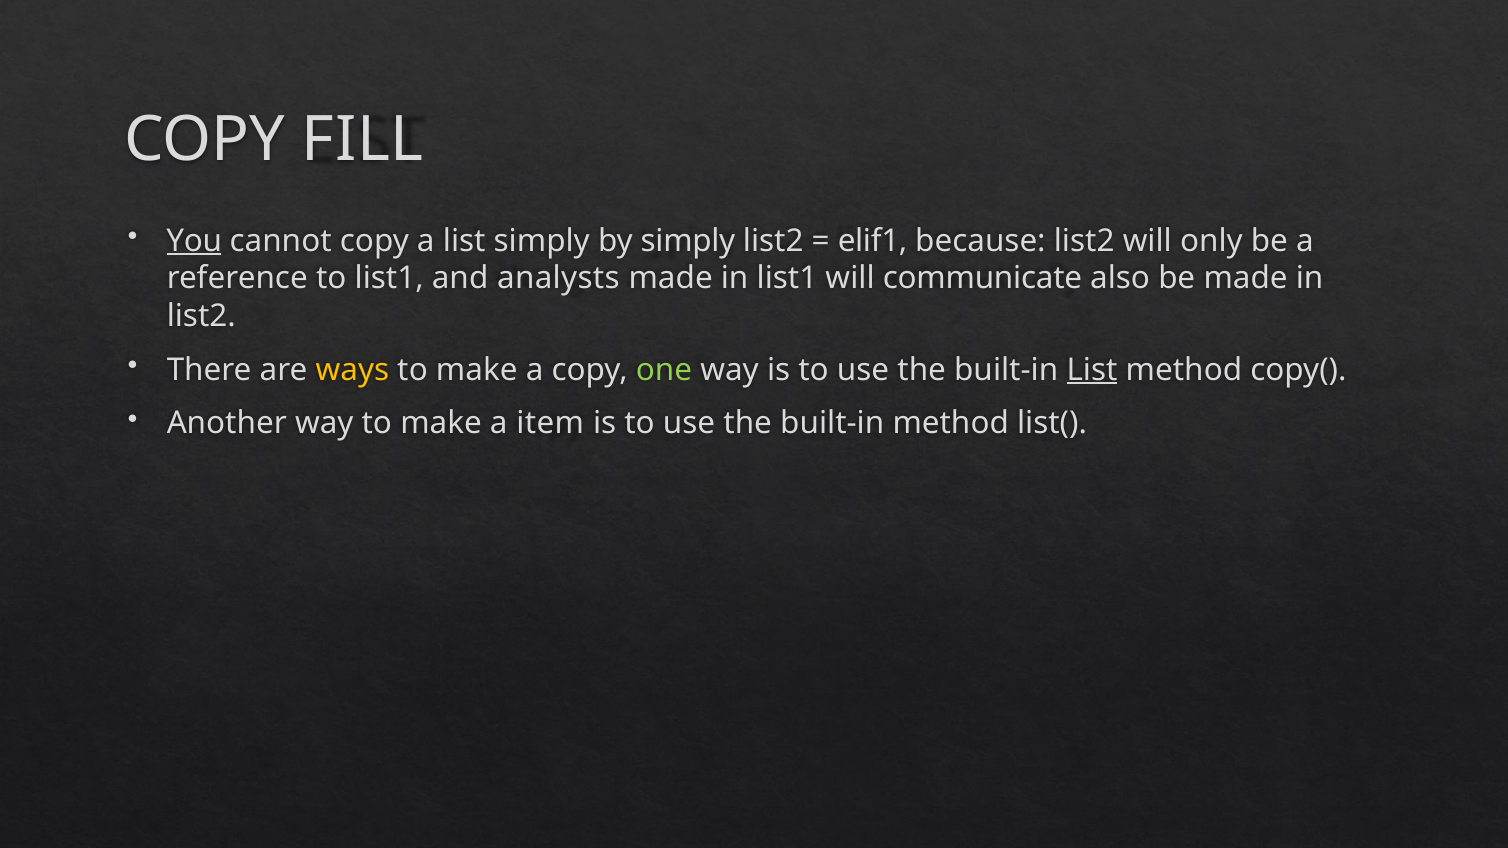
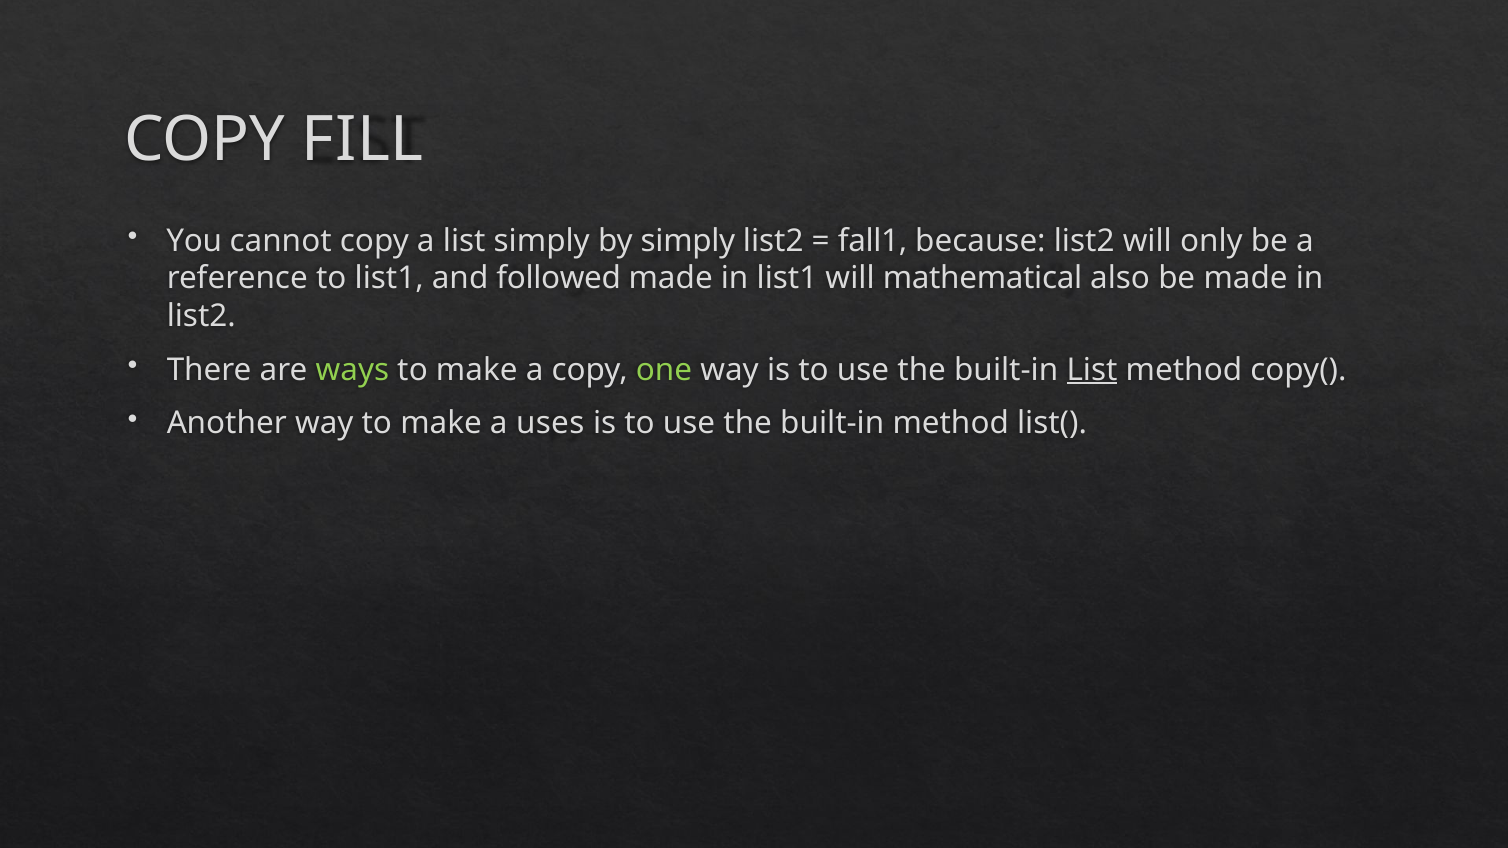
You underline: present -> none
elif1: elif1 -> fall1
analysts: analysts -> followed
communicate: communicate -> mathematical
ways colour: yellow -> light green
item: item -> uses
